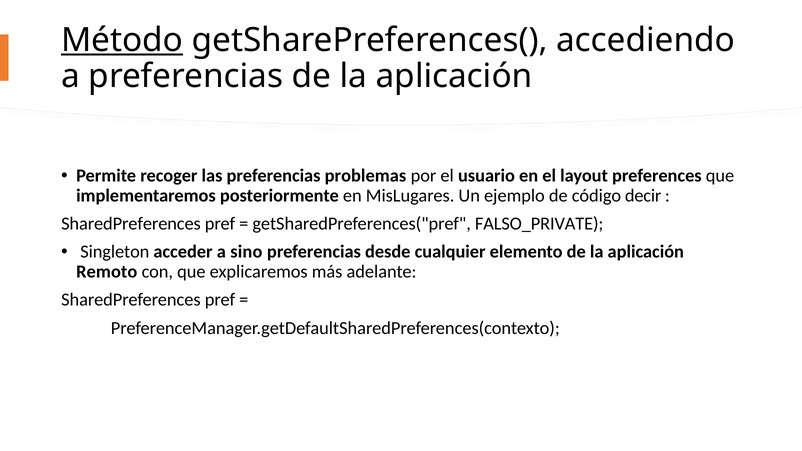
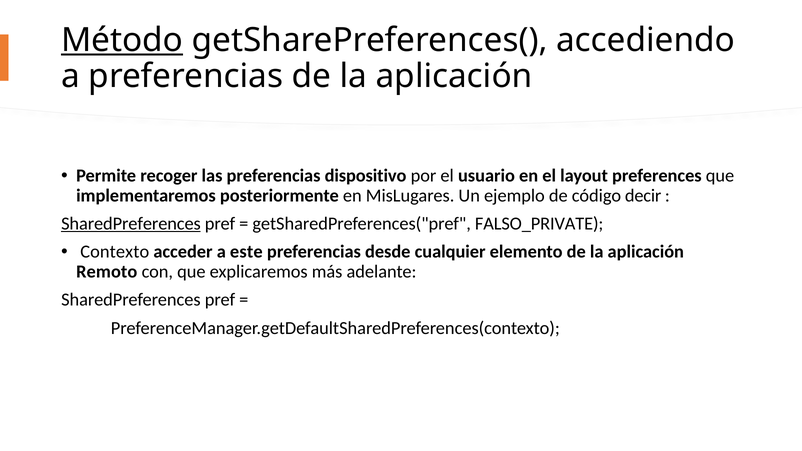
problemas: problemas -> dispositivo
SharedPreferences at (131, 224) underline: none -> present
Singleton: Singleton -> Contexto
sino: sino -> este
